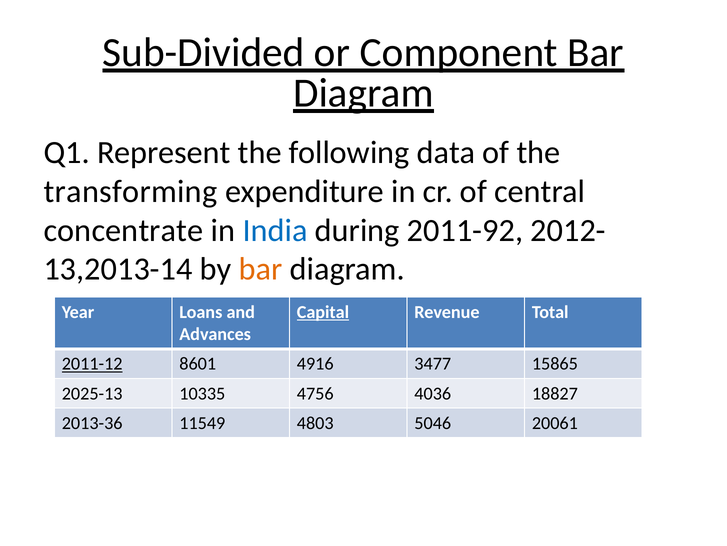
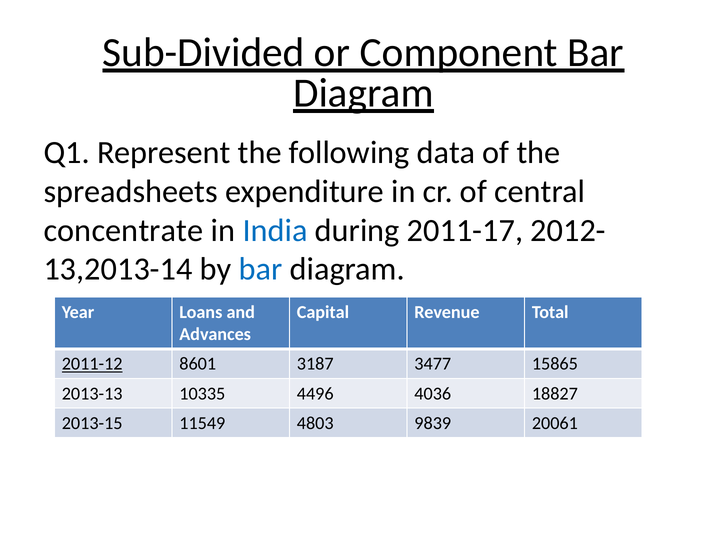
transforming: transforming -> spreadsheets
2011-92: 2011-92 -> 2011-17
bar at (260, 269) colour: orange -> blue
Capital underline: present -> none
4916: 4916 -> 3187
2025-13: 2025-13 -> 2013-13
4756: 4756 -> 4496
2013-36: 2013-36 -> 2013-15
5046: 5046 -> 9839
